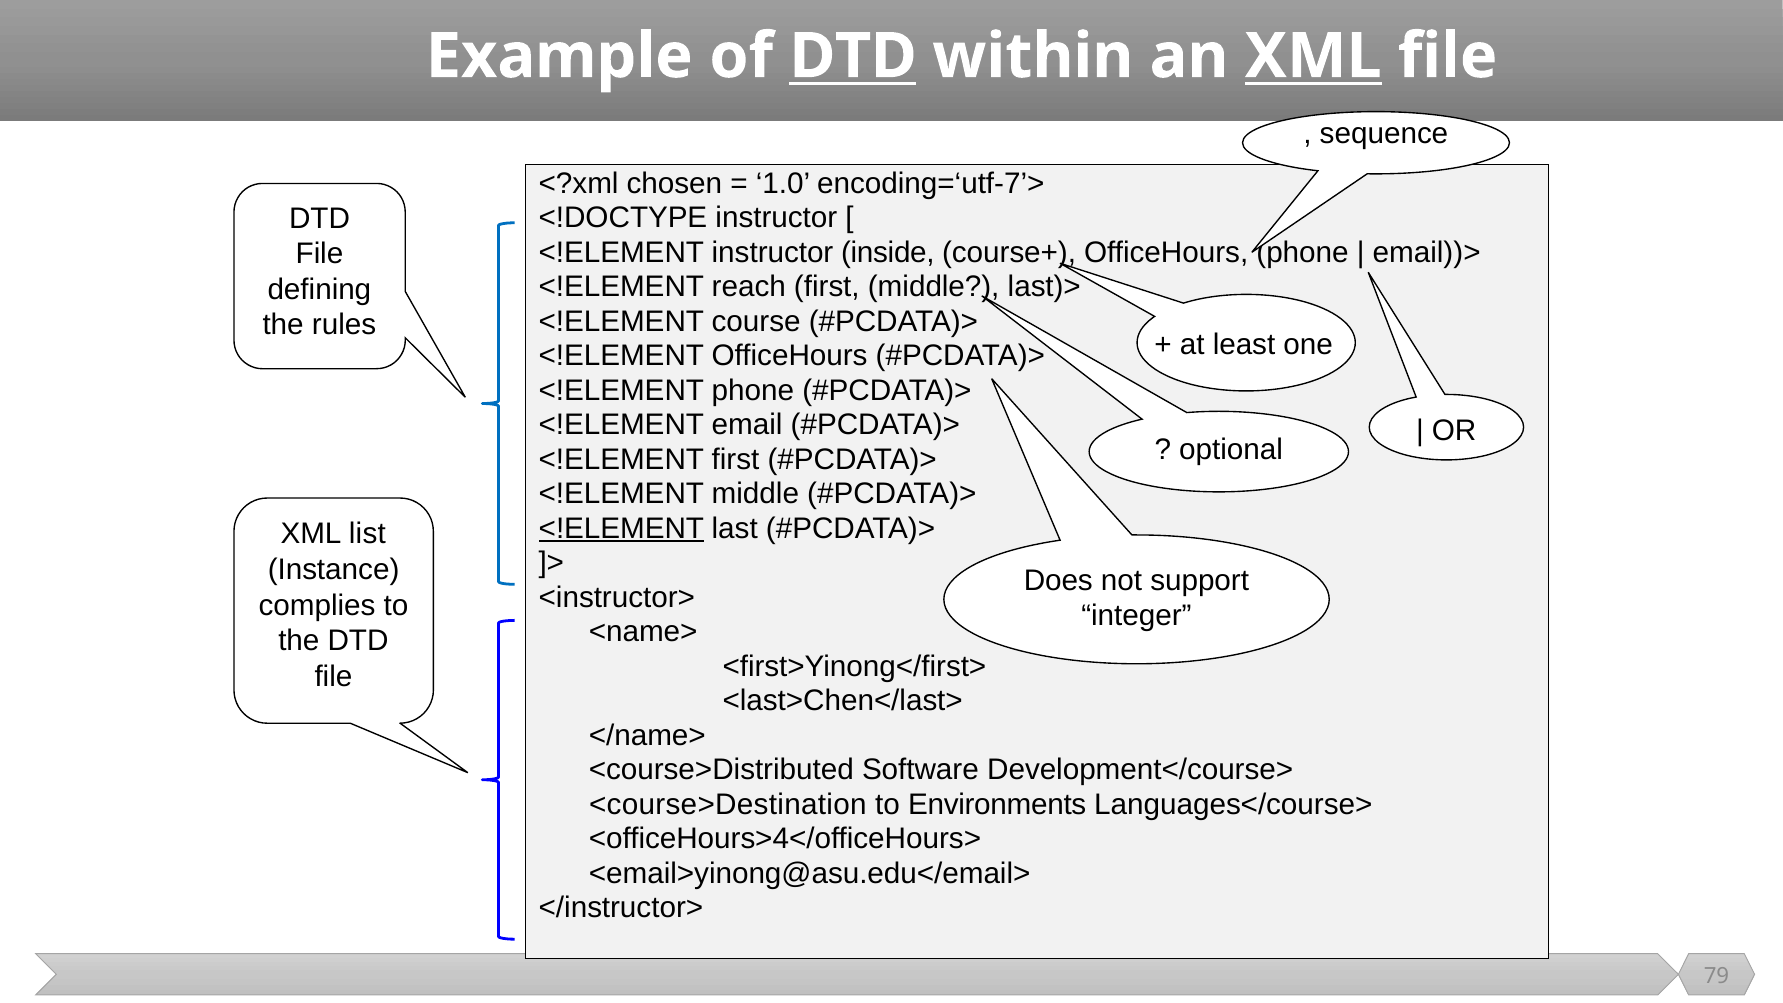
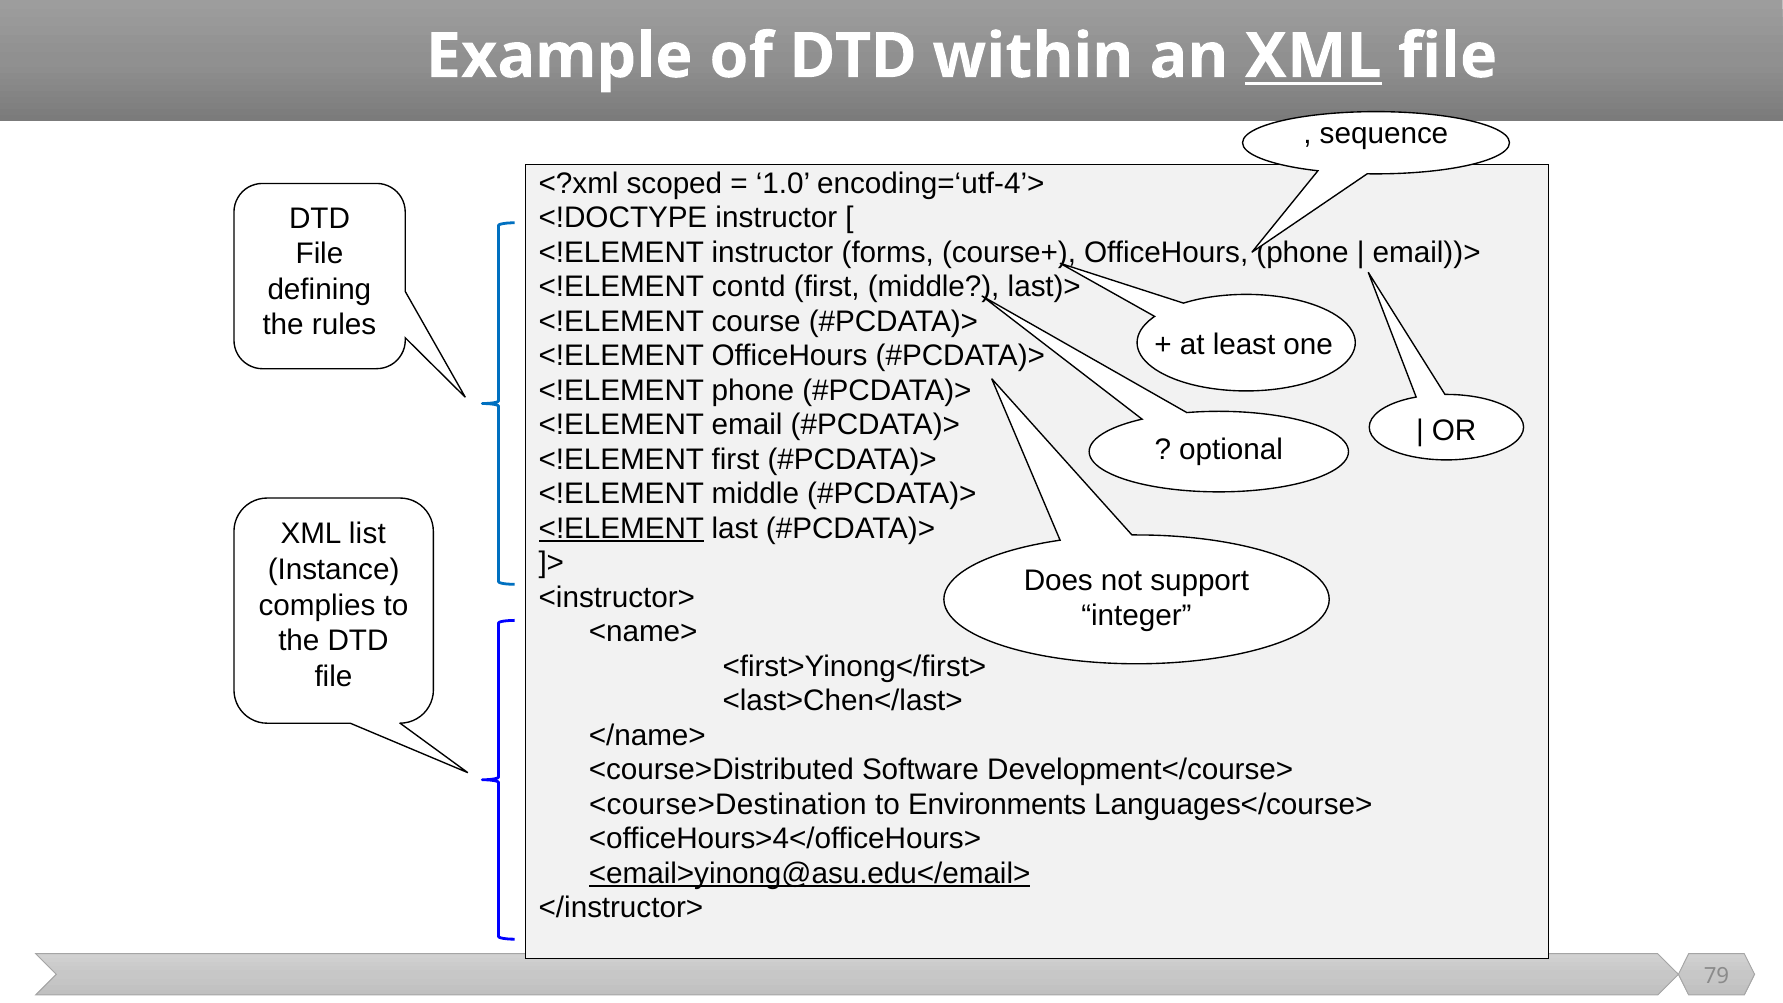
DTD at (853, 56) underline: present -> none
chosen: chosen -> scoped
encoding=‘utf-7’>: encoding=‘utf-7’> -> encoding=‘utf-4’>
inside: inside -> forms
reach: reach -> contd
<email>yinong@asu.edu</email> underline: none -> present
